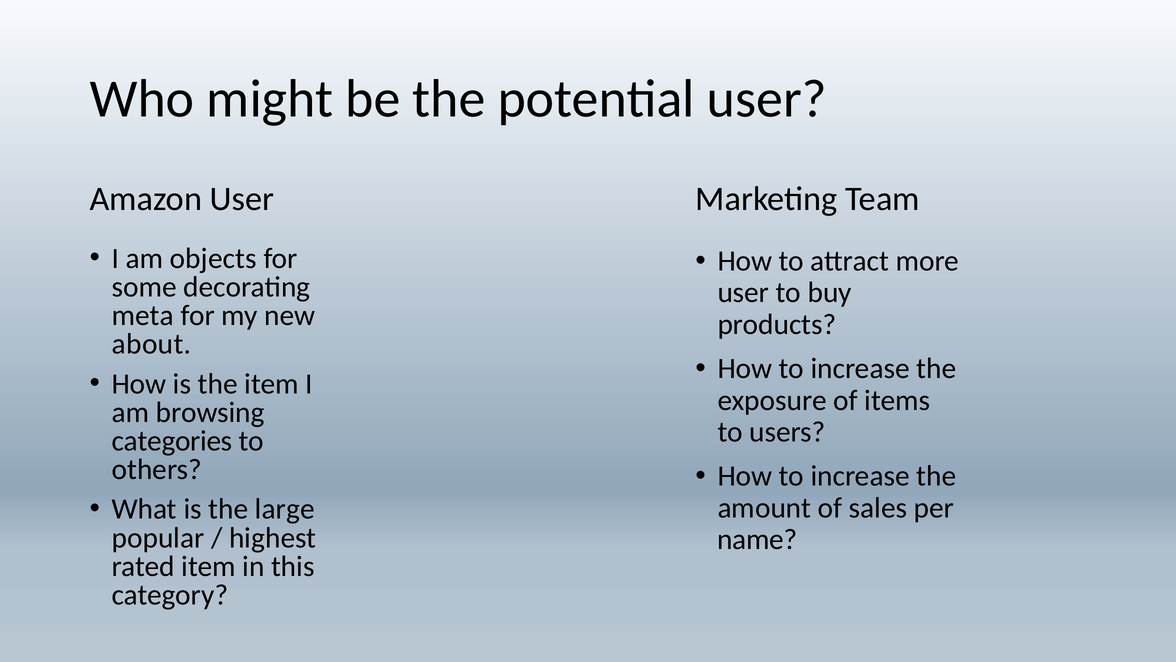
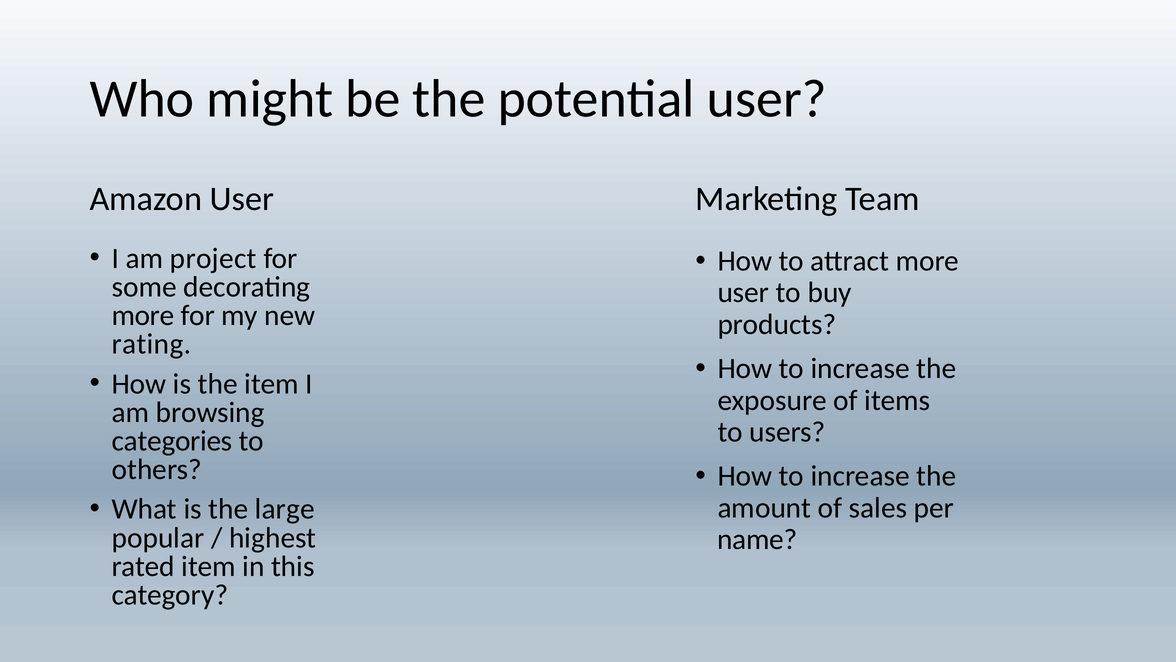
objects: objects -> project
meta at (143, 315): meta -> more
about: about -> rating
